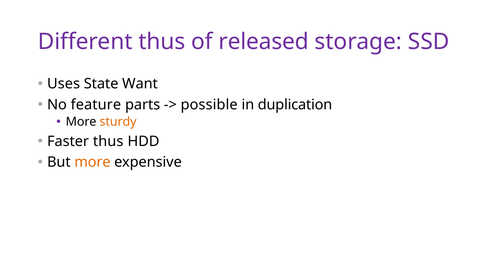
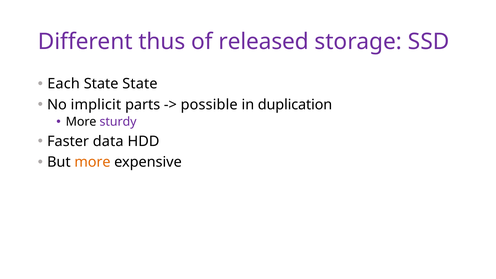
Uses: Uses -> Each
State Want: Want -> State
feature: feature -> implicit
sturdy colour: orange -> purple
Faster thus: thus -> data
